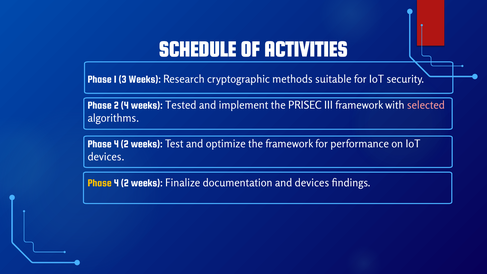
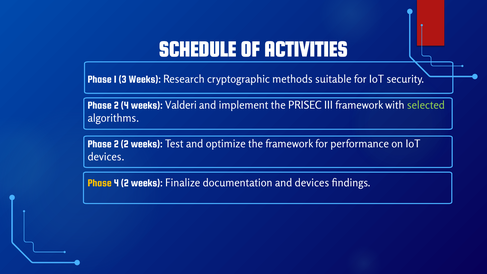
Tested: Tested -> Valderi
selected colour: pink -> light green
4 at (116, 144): 4 -> 2
